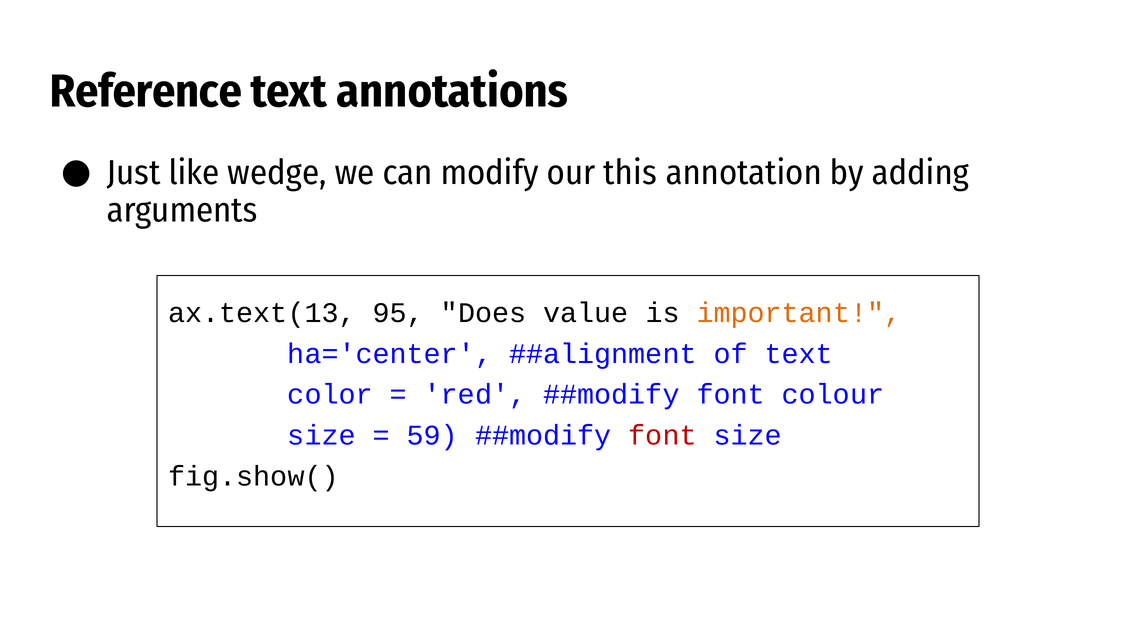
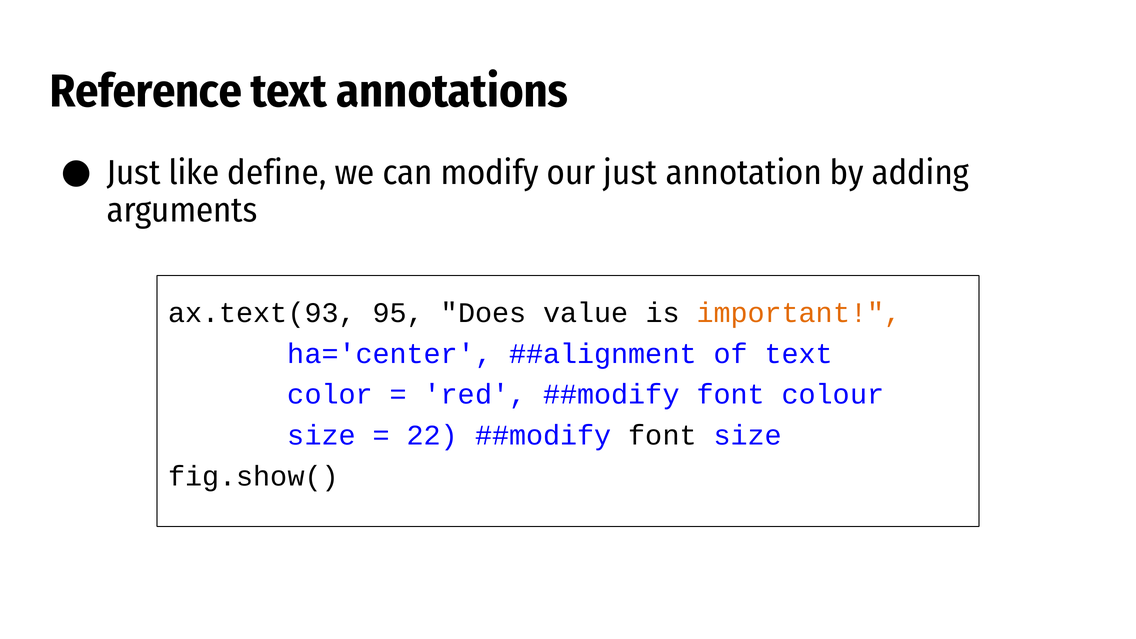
wedge: wedge -> define
our this: this -> just
ax.text(13: ax.text(13 -> ax.text(93
59: 59 -> 22
font at (663, 435) colour: red -> black
